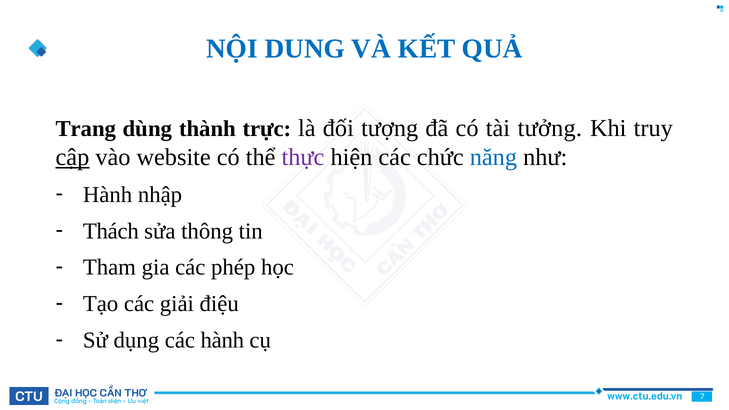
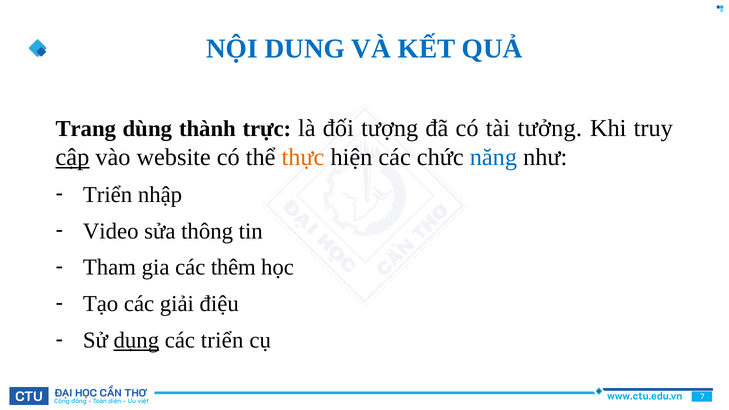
thực colour: purple -> orange
Hành at (108, 195): Hành -> Triển
Thách: Thách -> Video
phép: phép -> thêm
dụng underline: none -> present
các hành: hành -> triển
